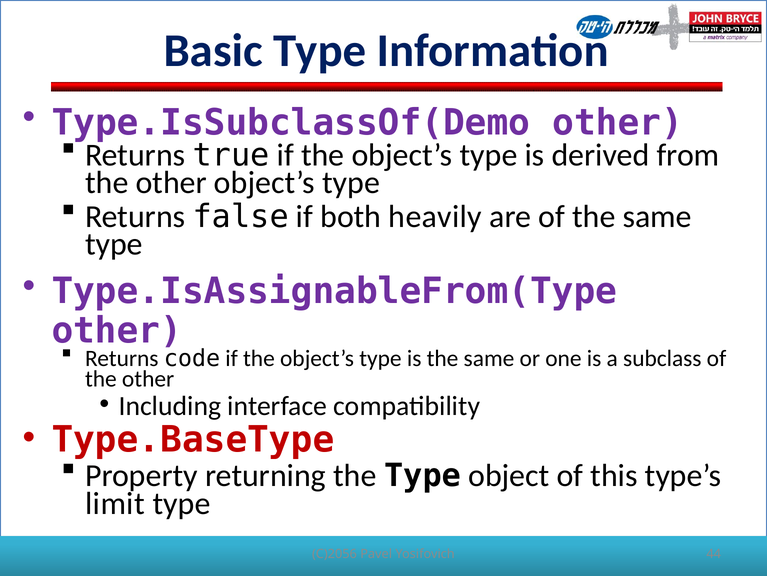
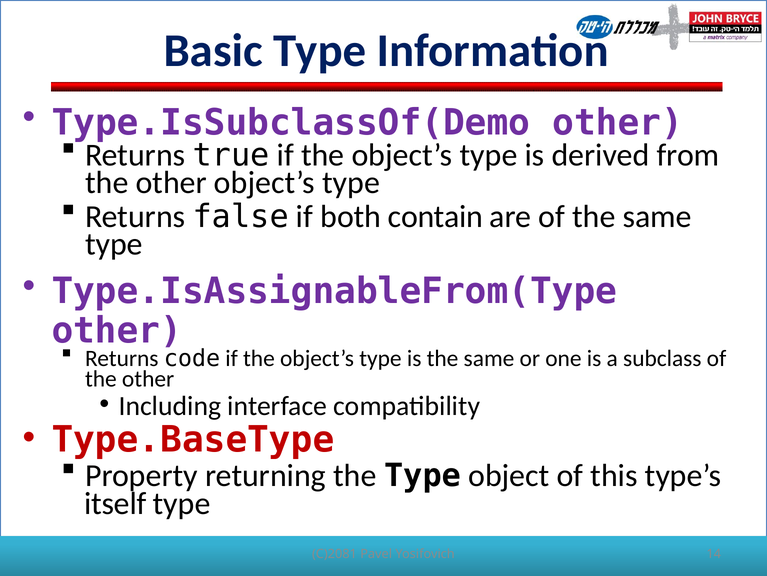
heavily: heavily -> contain
limit: limit -> itself
C)2056: C)2056 -> C)2081
44: 44 -> 14
